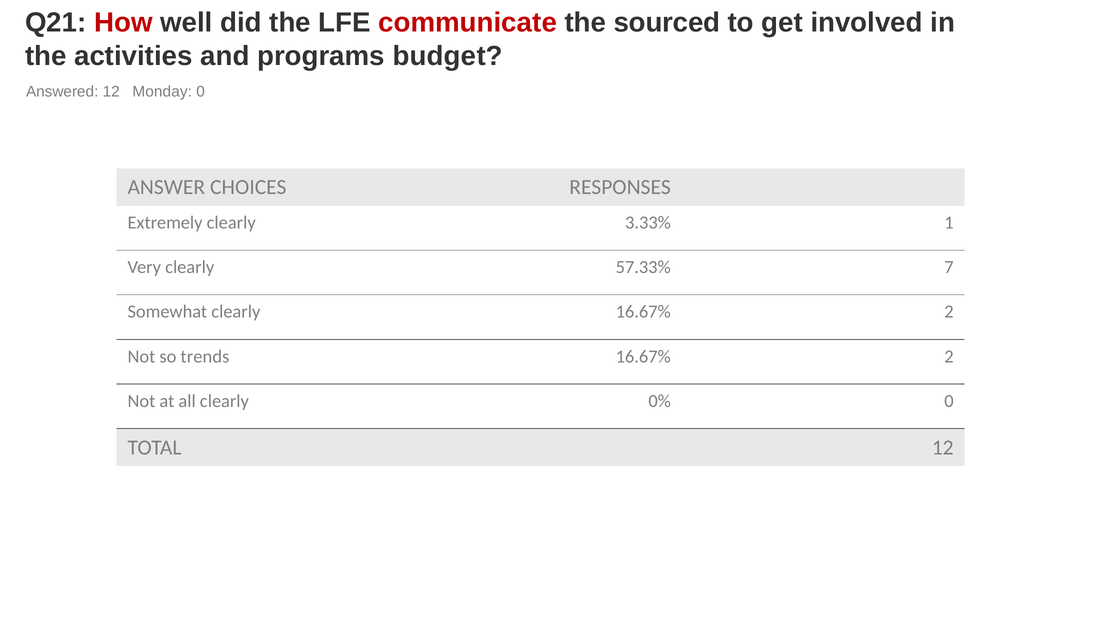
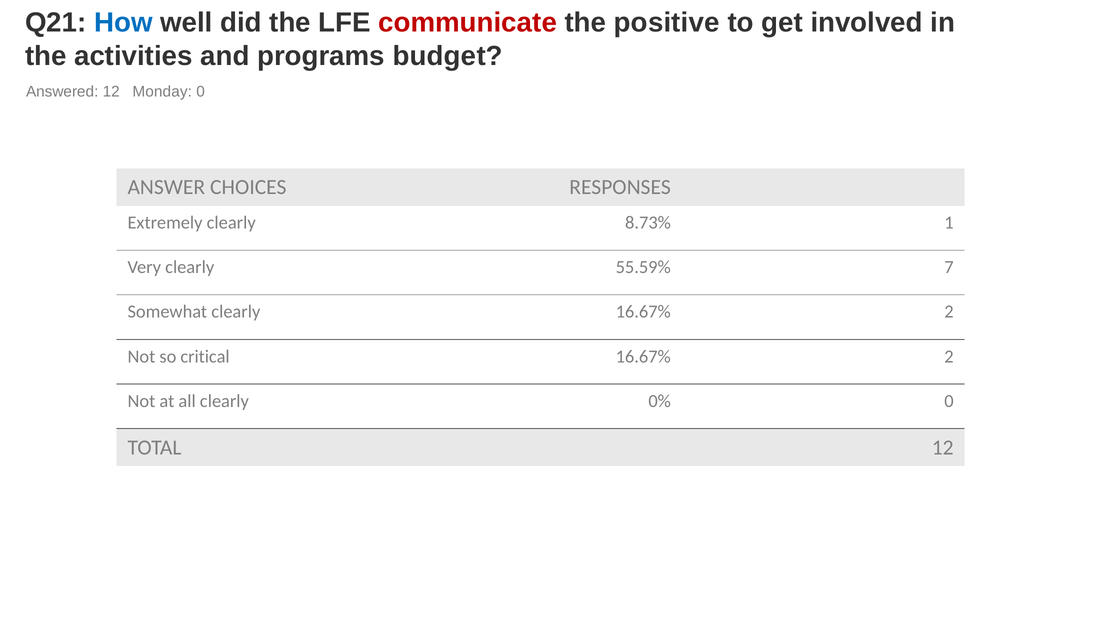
How colour: red -> blue
sourced: sourced -> positive
3.33%: 3.33% -> 8.73%
57.33%: 57.33% -> 55.59%
trends: trends -> critical
